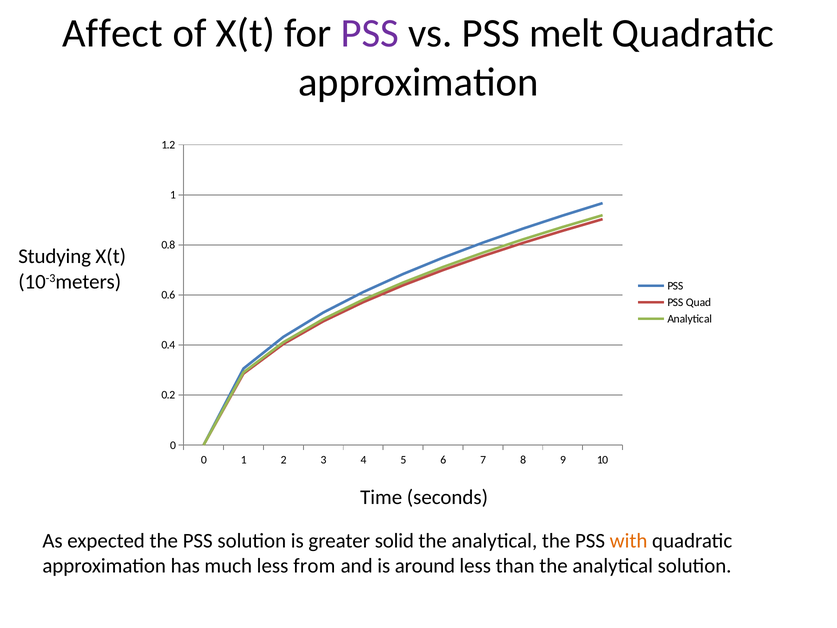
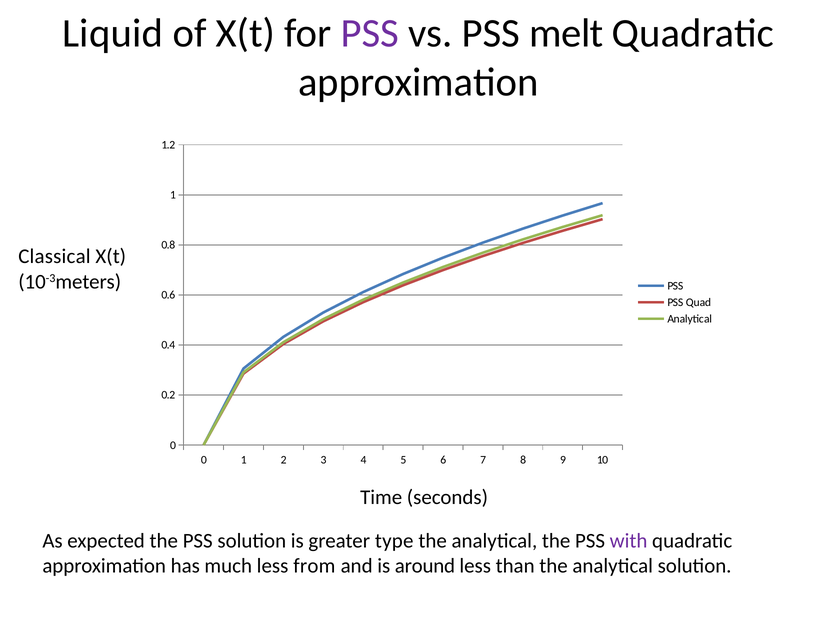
Affect: Affect -> Liquid
Studying: Studying -> Classical
solid: solid -> type
with colour: orange -> purple
